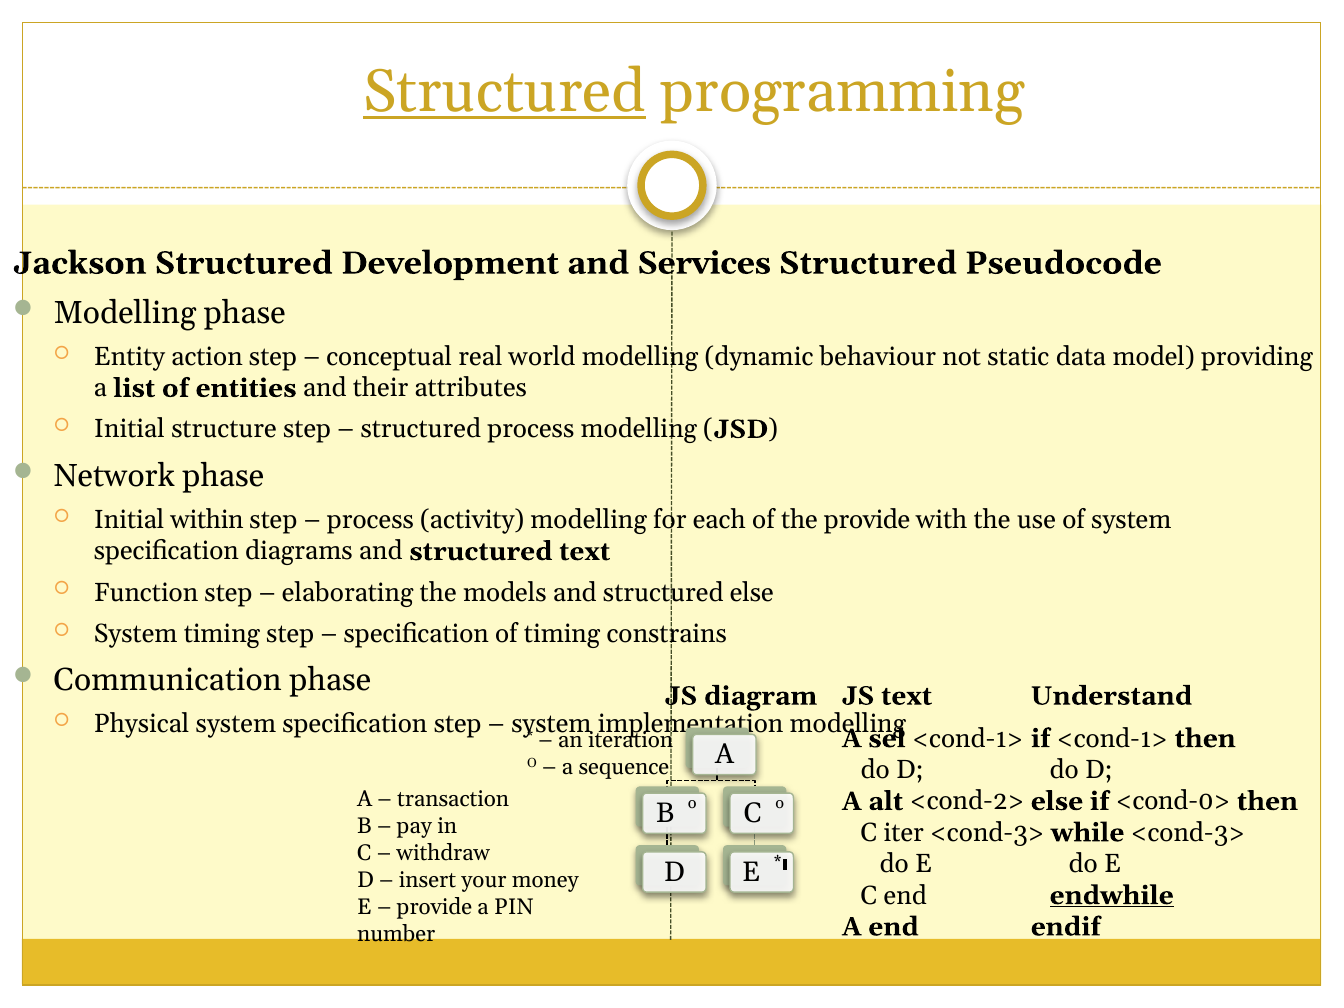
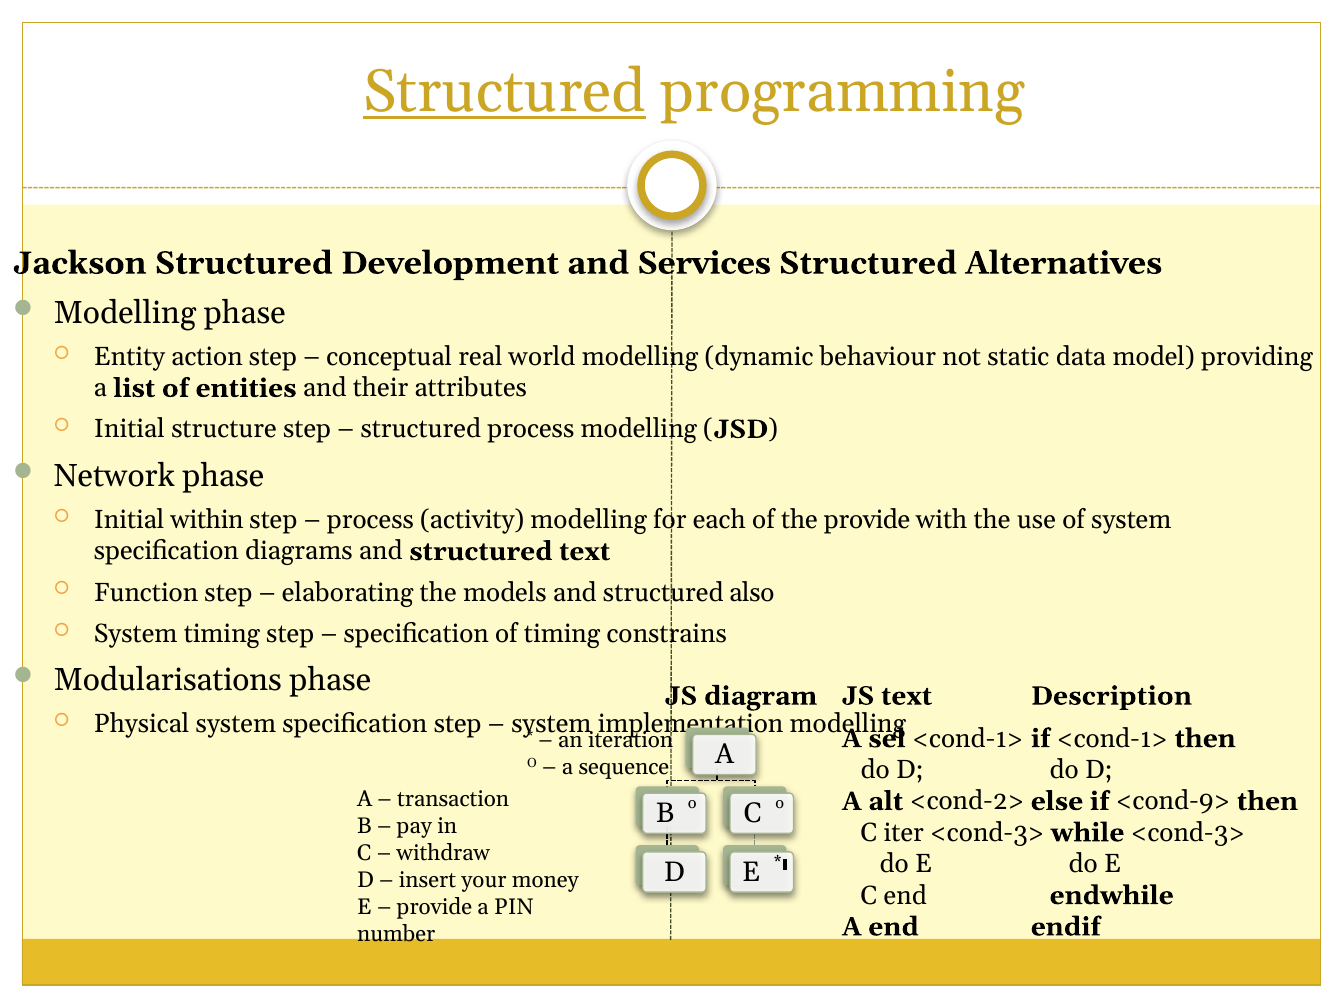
Pseudocode: Pseudocode -> Alternatives
structured else: else -> also
Communication: Communication -> Modularisations
Understand: Understand -> Description
<cond-0>: <cond-0> -> <cond-9>
endwhile underline: present -> none
